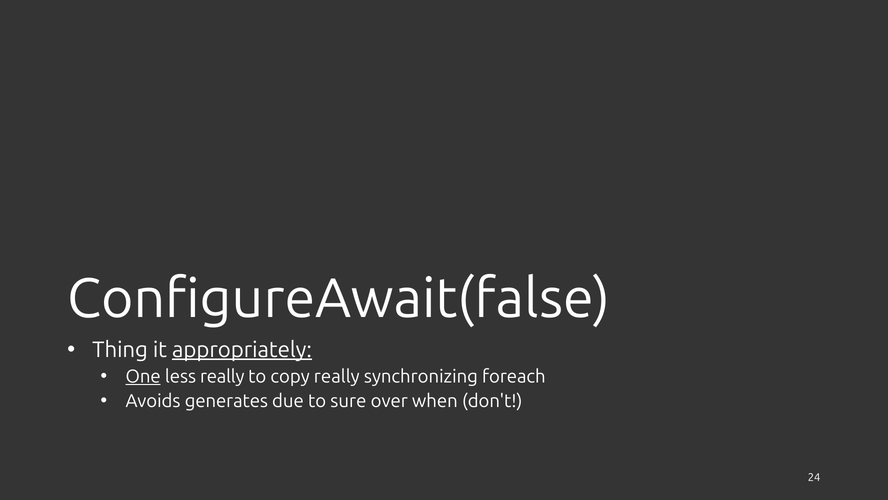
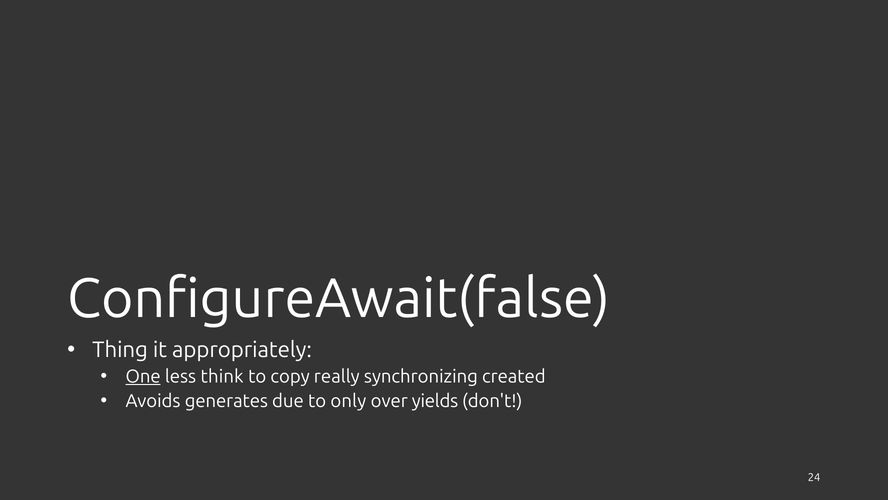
appropriately underline: present -> none
less really: really -> think
foreach: foreach -> created
sure: sure -> only
when: when -> yields
